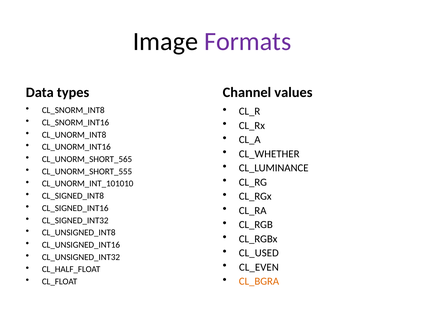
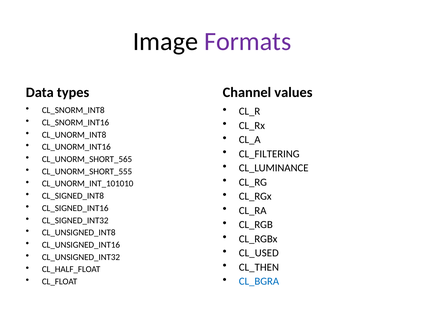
CL_WHETHER: CL_WHETHER -> CL_FILTERING
CL_EVEN: CL_EVEN -> CL_THEN
CL_BGRA colour: orange -> blue
